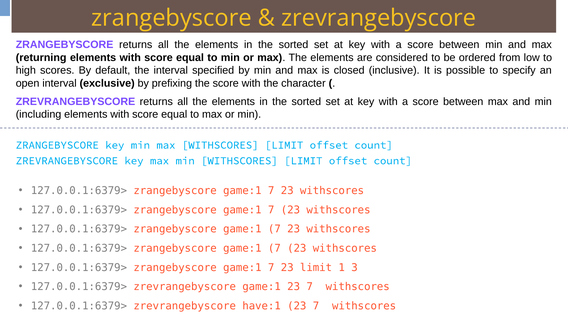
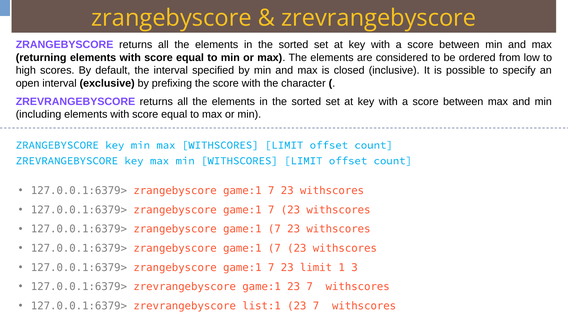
have:1: have:1 -> list:1
